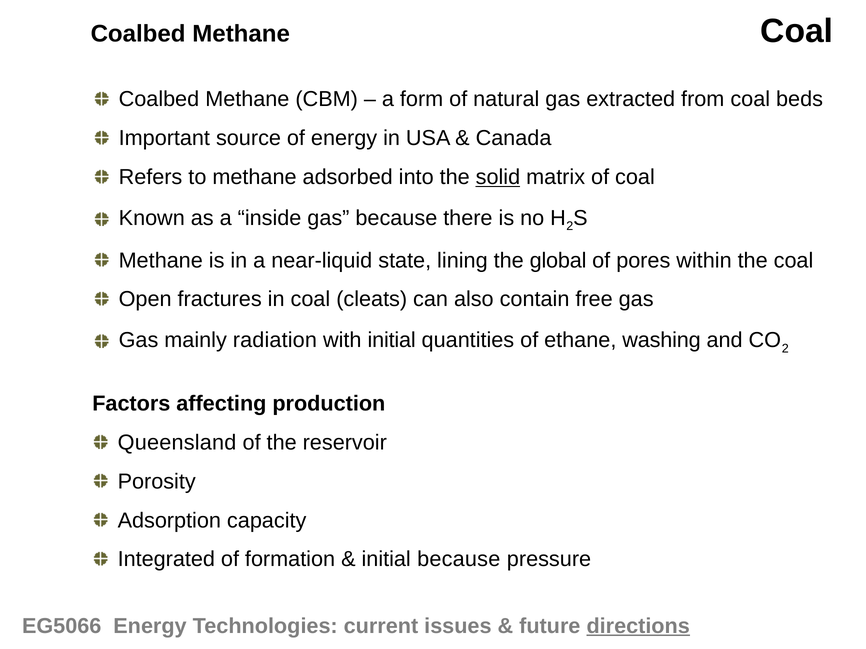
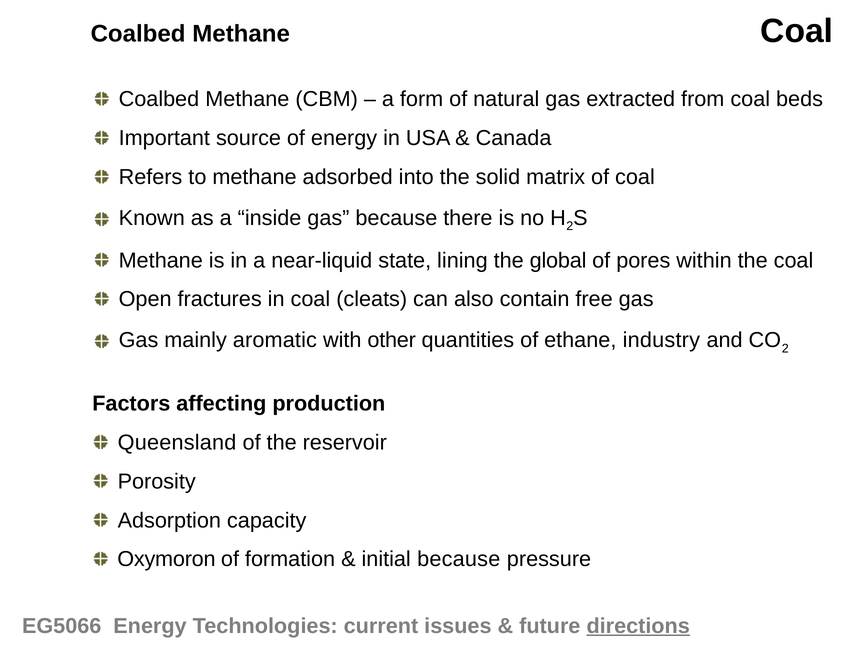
solid underline: present -> none
radiation: radiation -> aromatic
with initial: initial -> other
washing: washing -> industry
Integrated: Integrated -> Oxymoron
